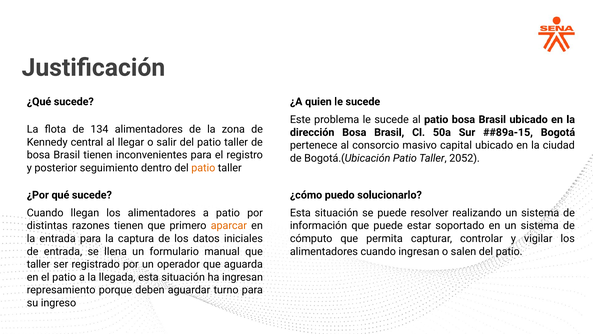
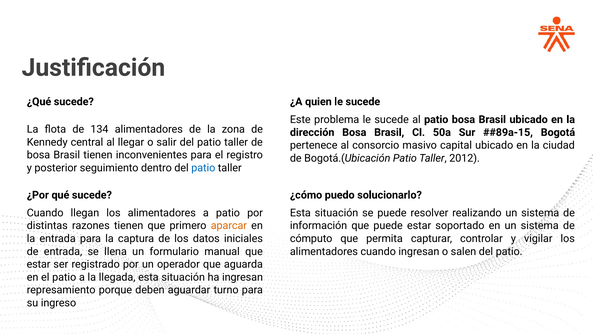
2052: 2052 -> 2012
patio at (203, 168) colour: orange -> blue
taller at (39, 264): taller -> estar
